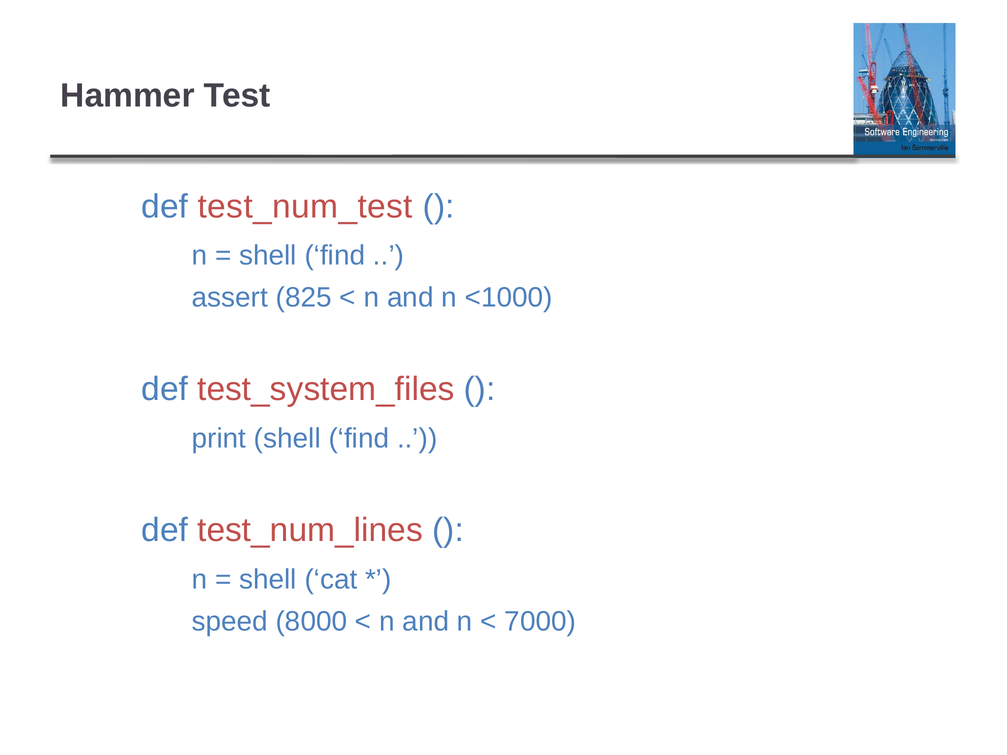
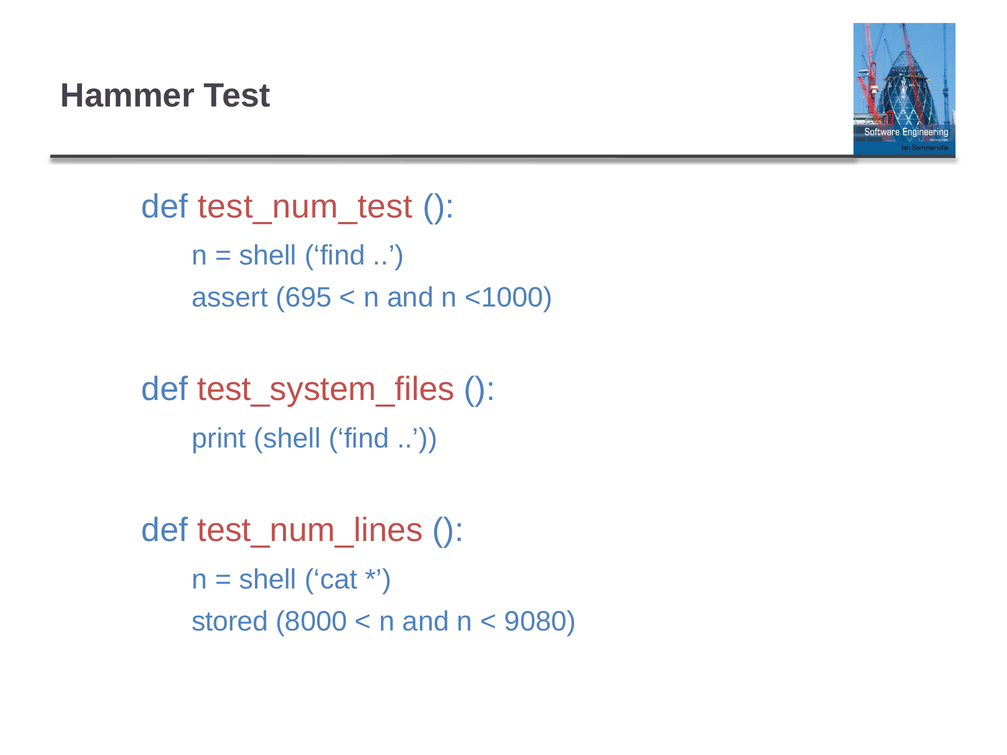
825: 825 -> 695
speed: speed -> stored
7000: 7000 -> 9080
